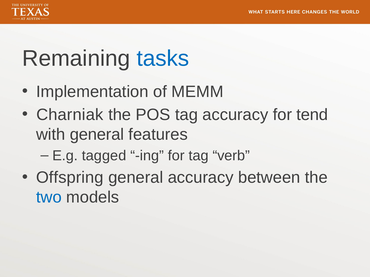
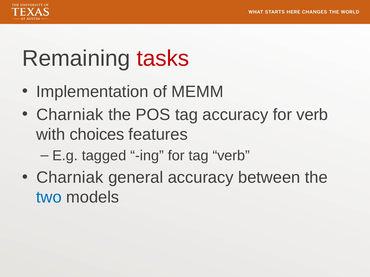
tasks colour: blue -> red
for tend: tend -> verb
with general: general -> choices
Offspring at (70, 178): Offspring -> Charniak
